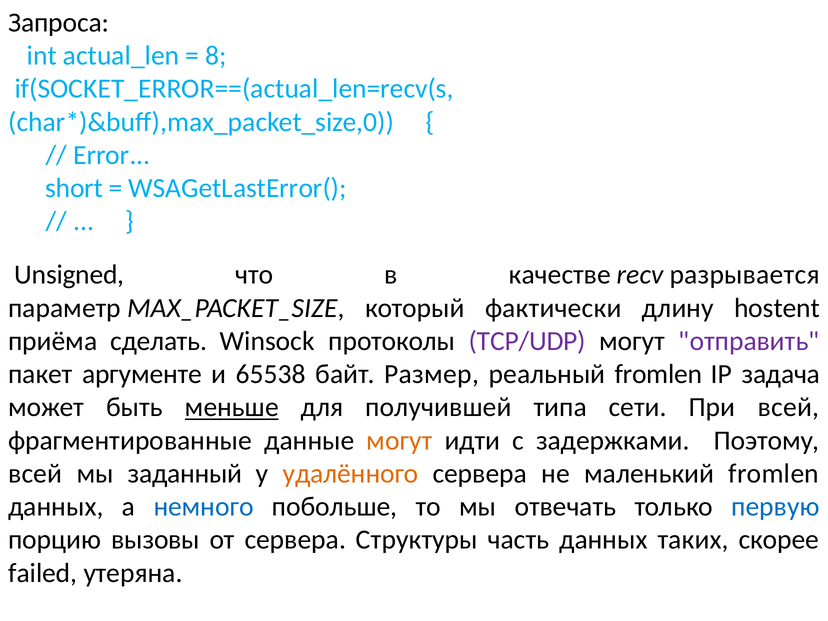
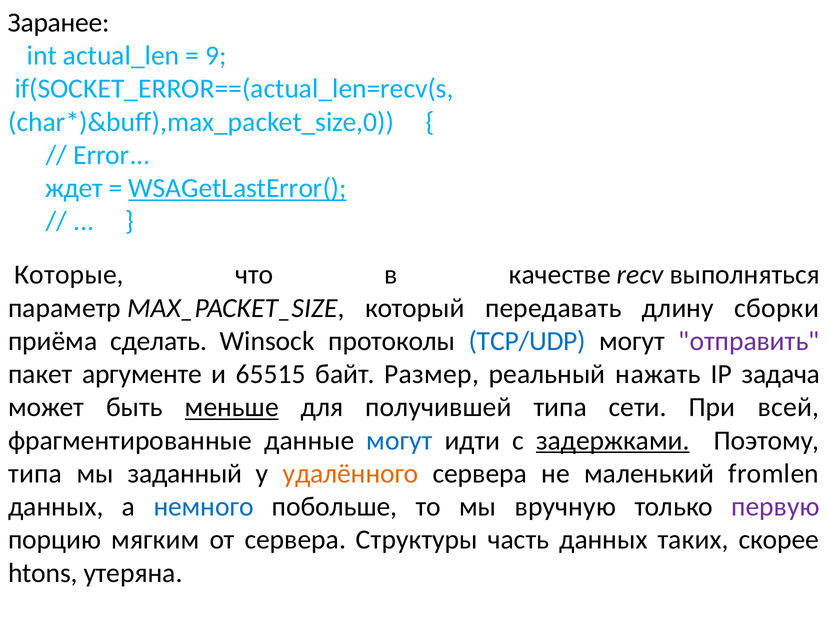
Запроса: Запроса -> Заранее
8: 8 -> 9
short: short -> ждет
WSAGetLastError( underline: none -> present
Unsigned: Unsigned -> Которые
разрывается: разрывается -> выполняться
фактически: фактически -> передавать
hostent: hostent -> сборки
TCP/UDP colour: purple -> blue
65538: 65538 -> 65515
реальный fromlen: fromlen -> нажать
могут at (399, 440) colour: orange -> blue
задержками underline: none -> present
всей at (35, 474): всей -> типа
отвечать: отвечать -> вручную
первую colour: blue -> purple
вызовы: вызовы -> мягким
failed: failed -> htons
